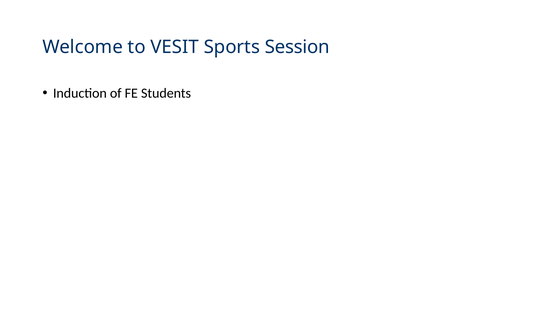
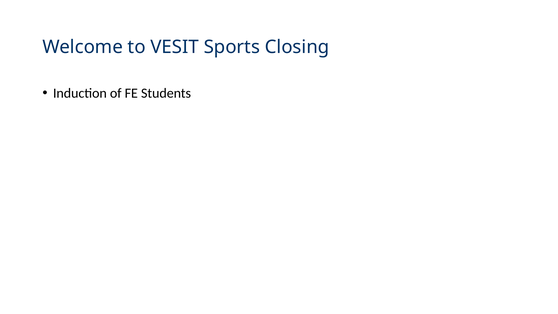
Session: Session -> Closing
